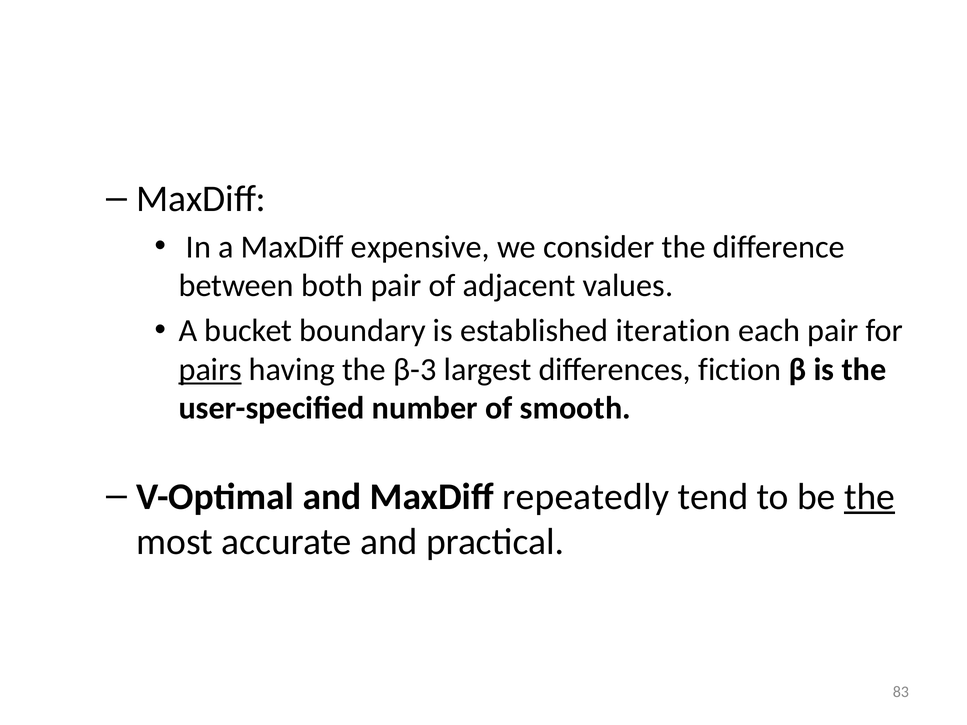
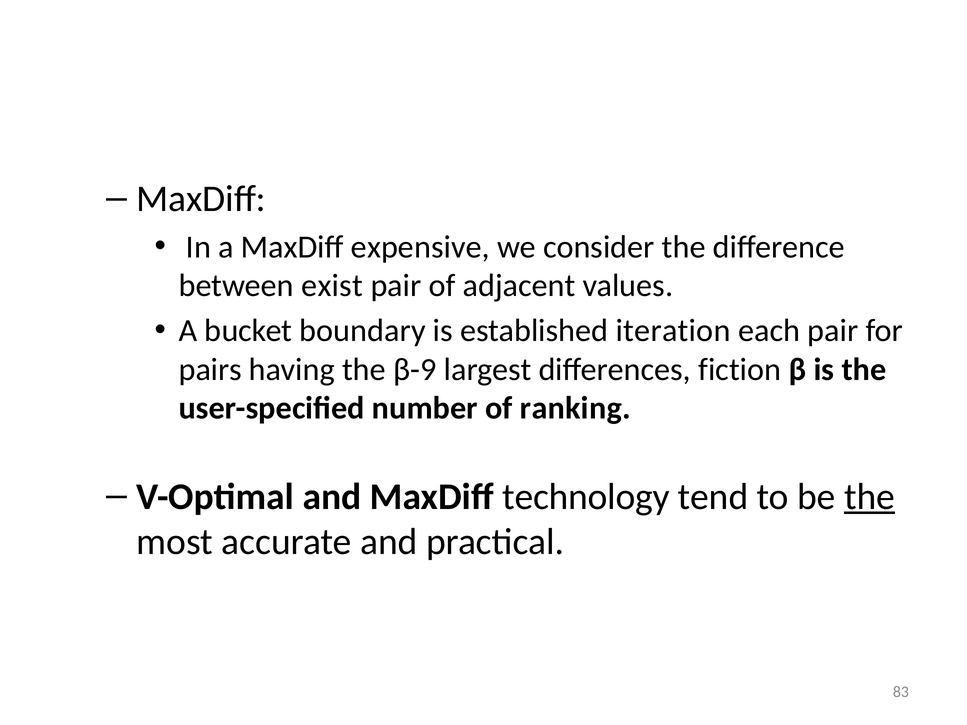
both: both -> exist
pairs underline: present -> none
β-3: β-3 -> β-9
smooth: smooth -> ranking
repeatedly: repeatedly -> technology
